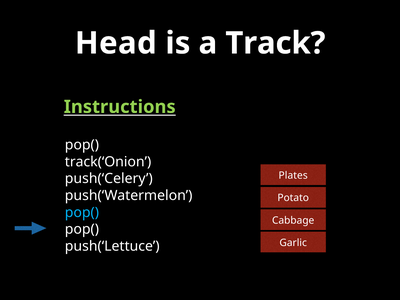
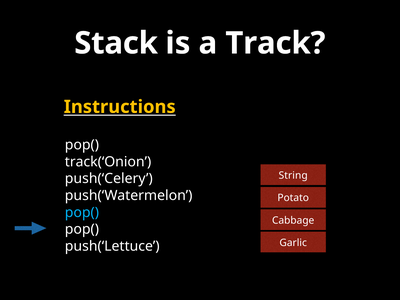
Head: Head -> Stack
Instructions colour: light green -> yellow
Plates: Plates -> String
